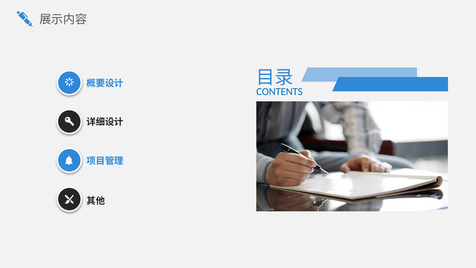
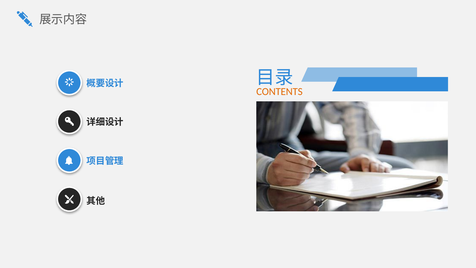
CONTENTS colour: blue -> orange
